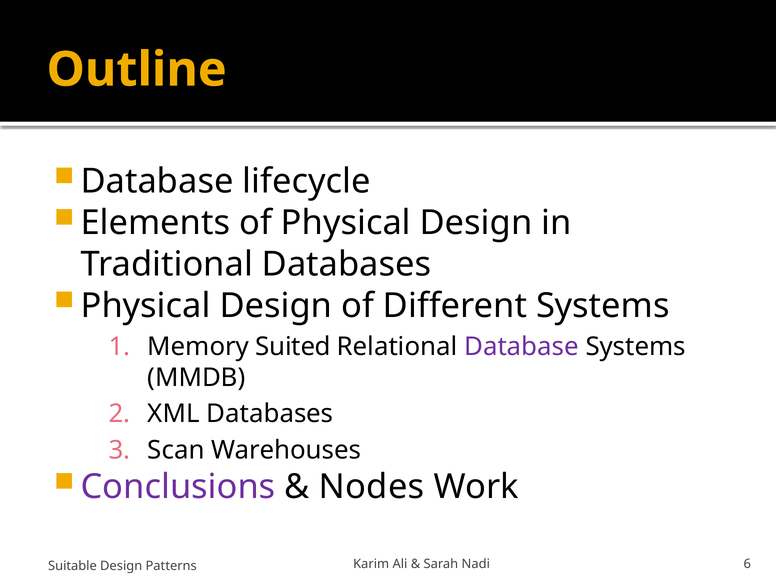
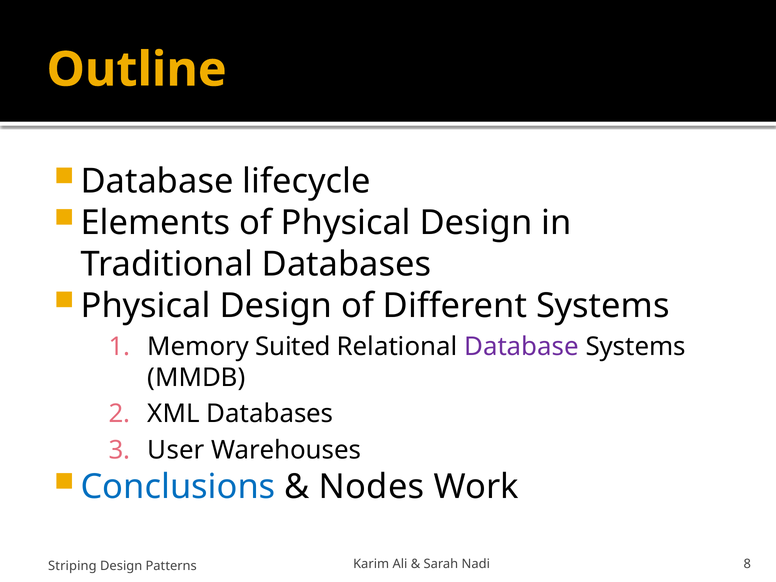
Scan: Scan -> User
Conclusions colour: purple -> blue
6: 6 -> 8
Suitable: Suitable -> Striping
